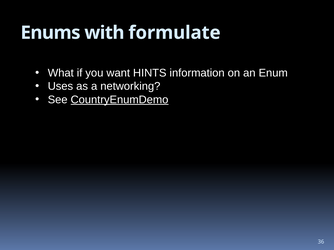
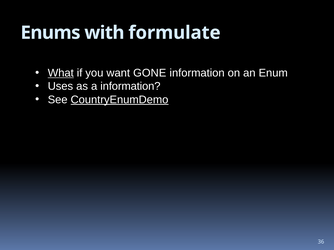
What underline: none -> present
HINTS: HINTS -> GONE
a networking: networking -> information
